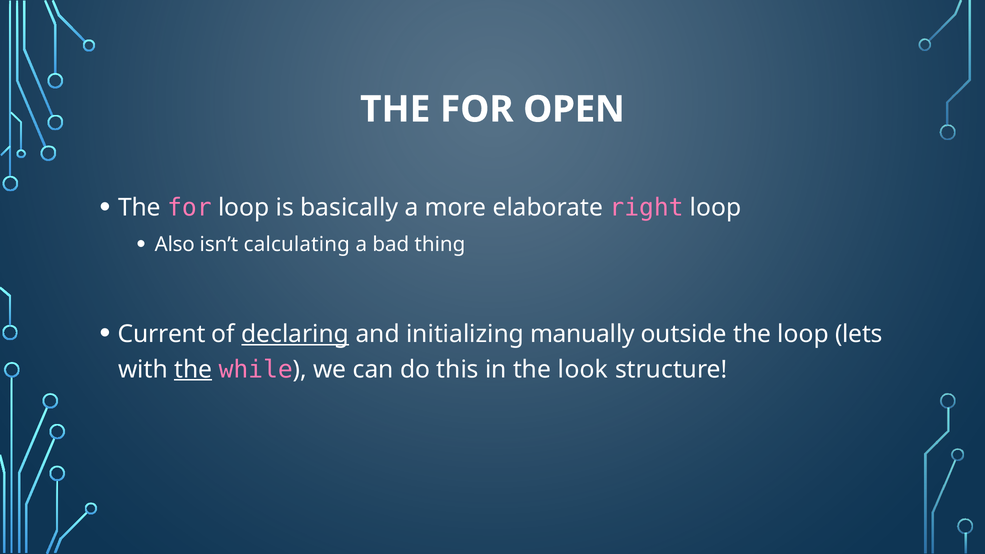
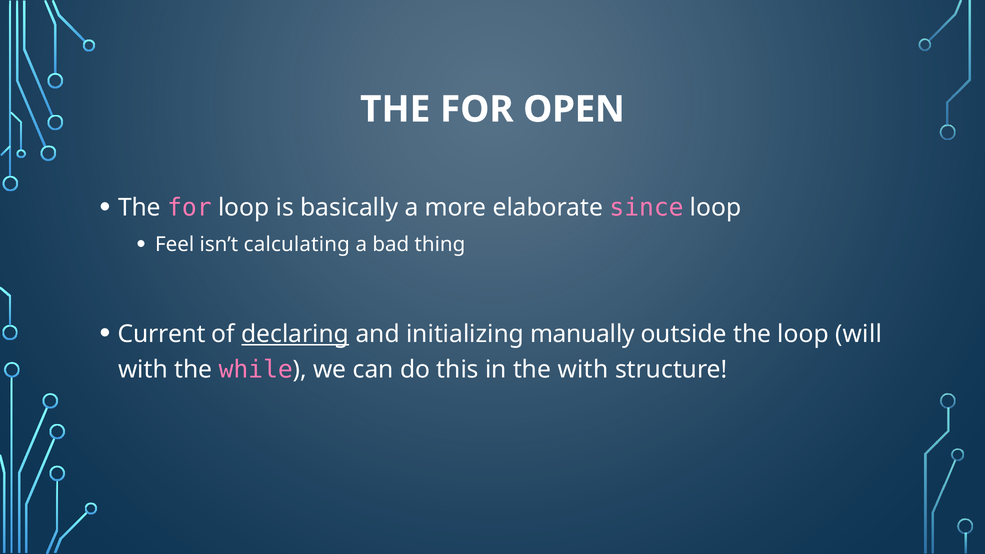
right: right -> since
Also: Also -> Feel
lets: lets -> will
the at (193, 369) underline: present -> none
the look: look -> with
